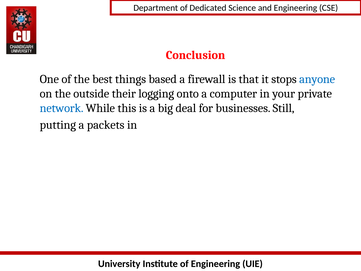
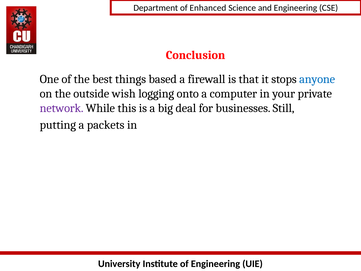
Dedicated: Dedicated -> Enhanced
their: their -> wish
network colour: blue -> purple
